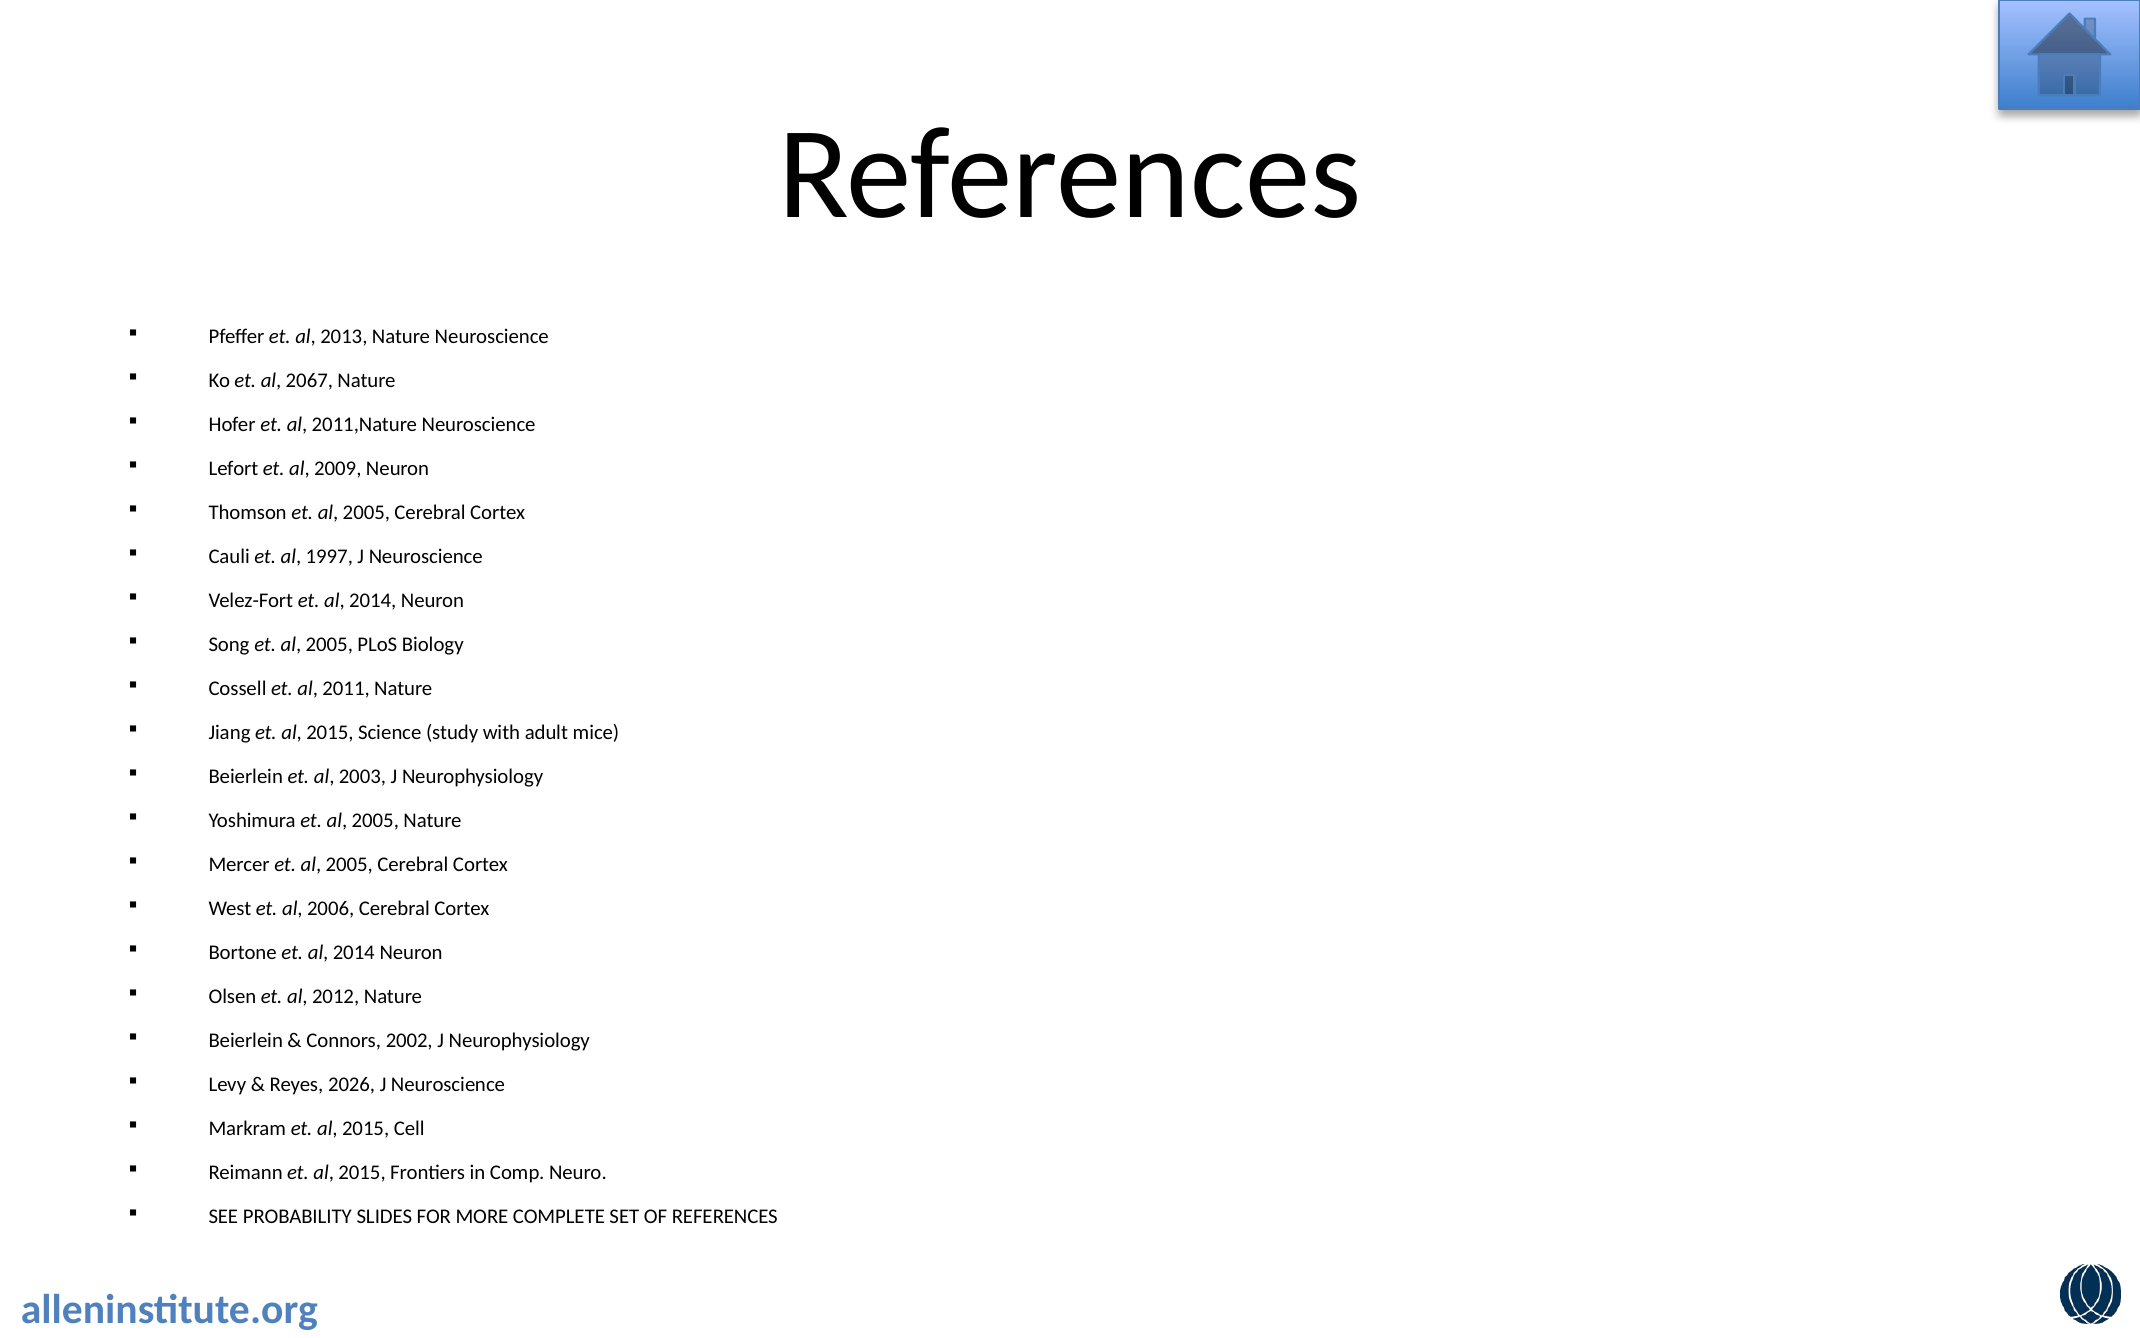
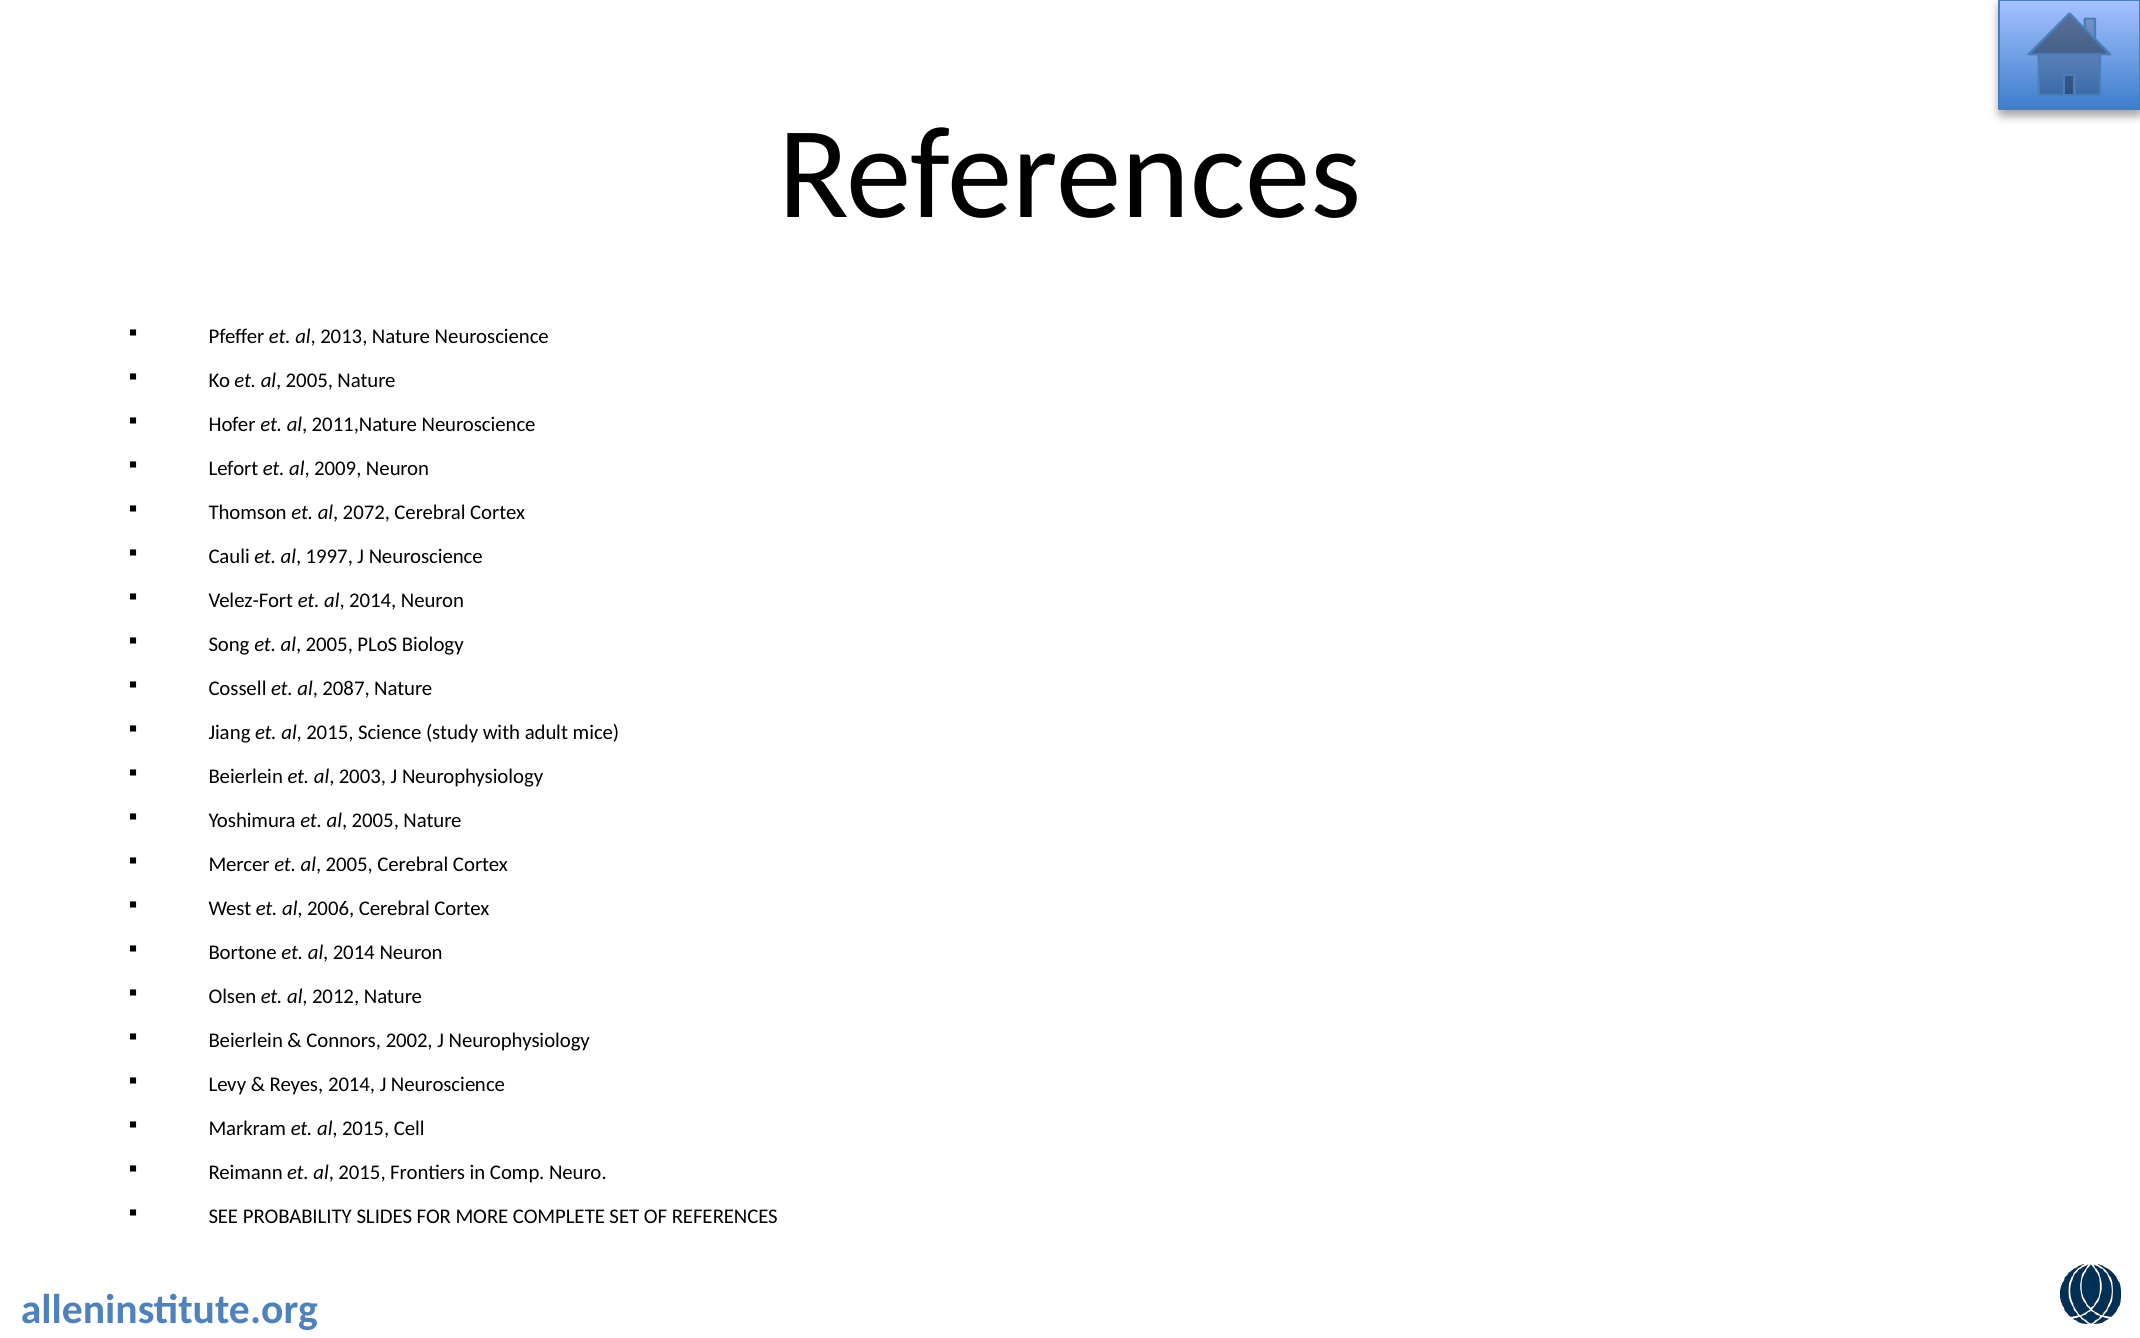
Ko et al 2067: 2067 -> 2005
Thomson et al 2005: 2005 -> 2072
2011: 2011 -> 2087
Reyes 2026: 2026 -> 2014
